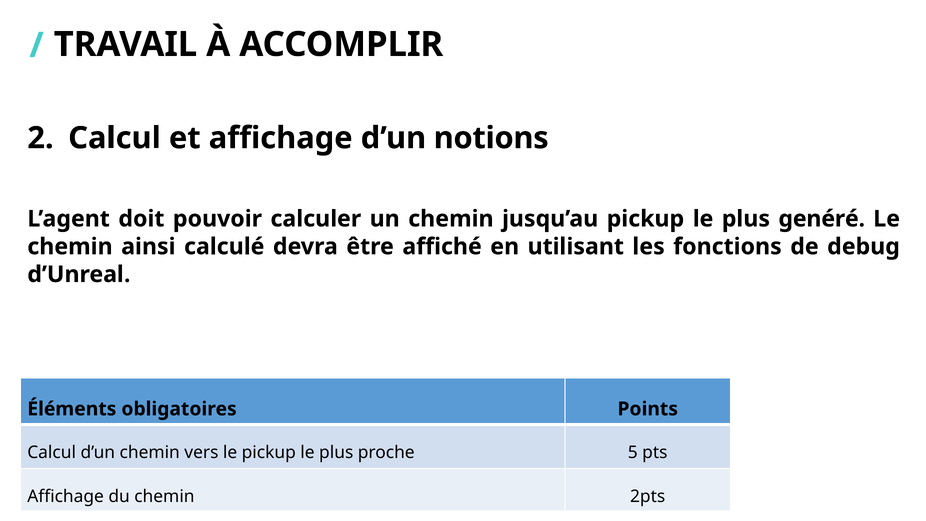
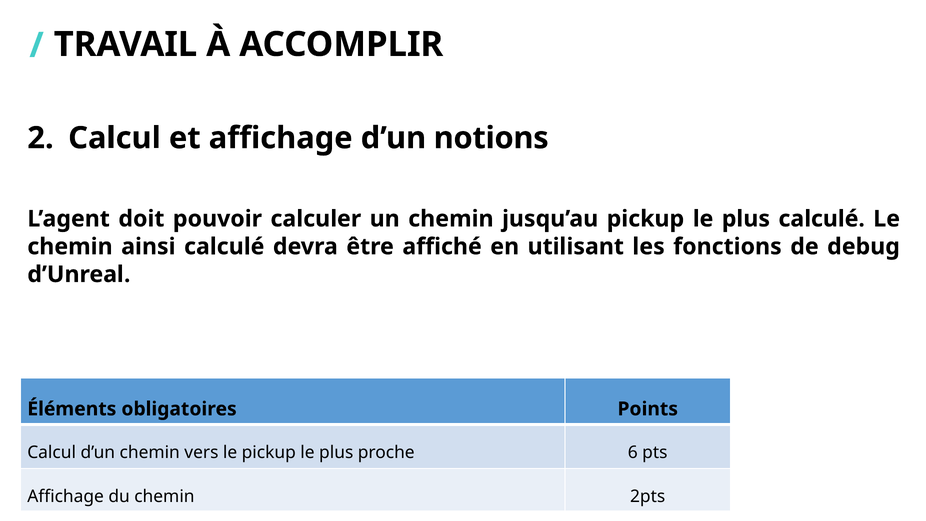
plus genéré: genéré -> calculé
5: 5 -> 6
